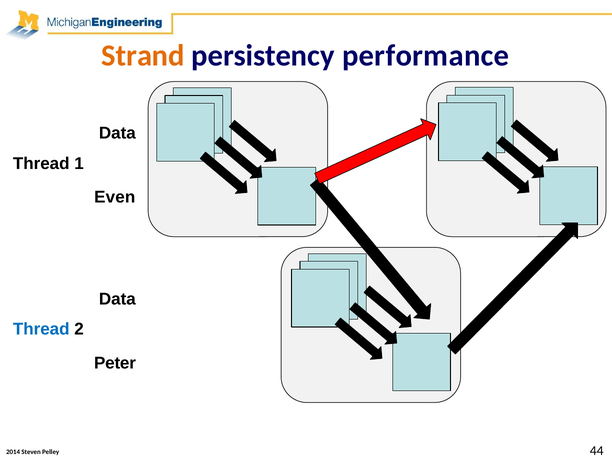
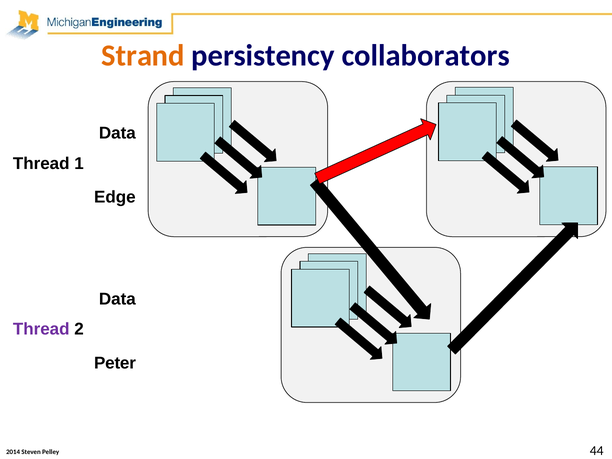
performance: performance -> collaborators
Even: Even -> Edge
Thread at (41, 329) colour: blue -> purple
